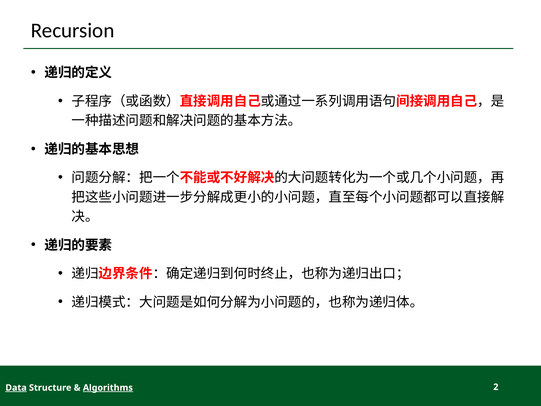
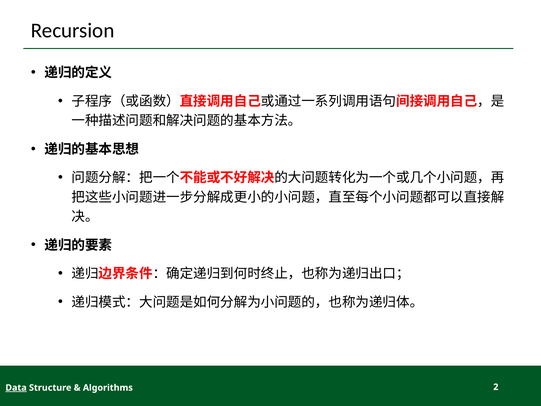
Algorithms underline: present -> none
